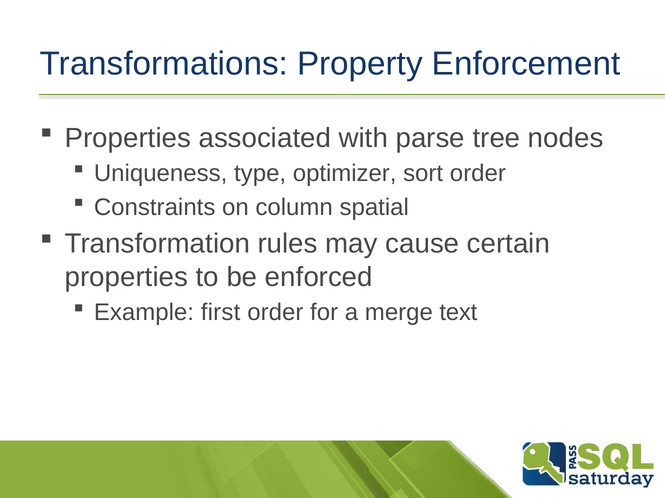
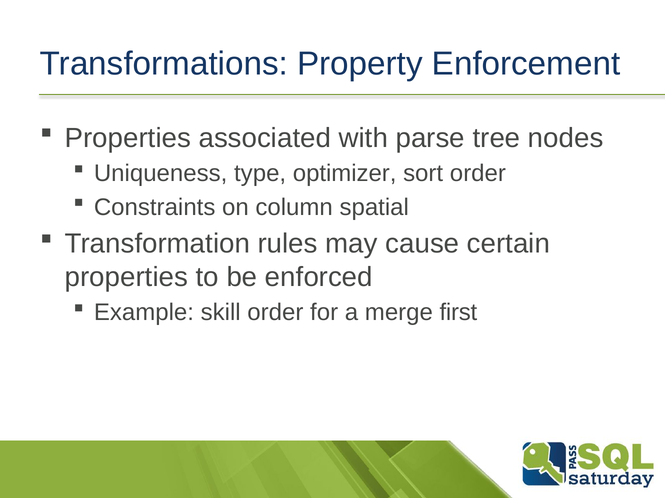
first: first -> skill
text: text -> first
